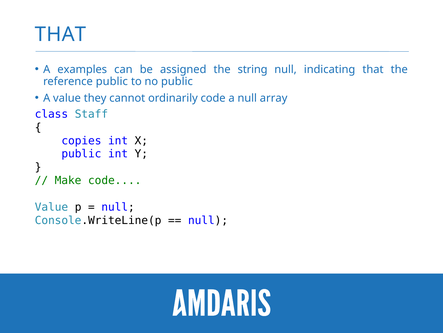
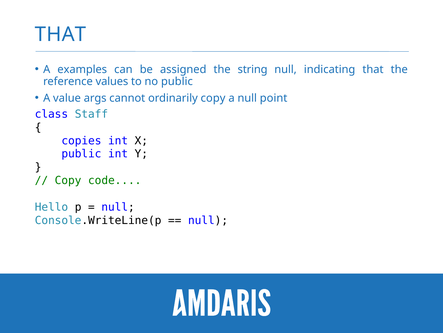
reference public: public -> values
they: they -> args
ordinarily code: code -> copy
array: array -> point
Make at (68, 180): Make -> Copy
Value at (51, 207): Value -> Hello
